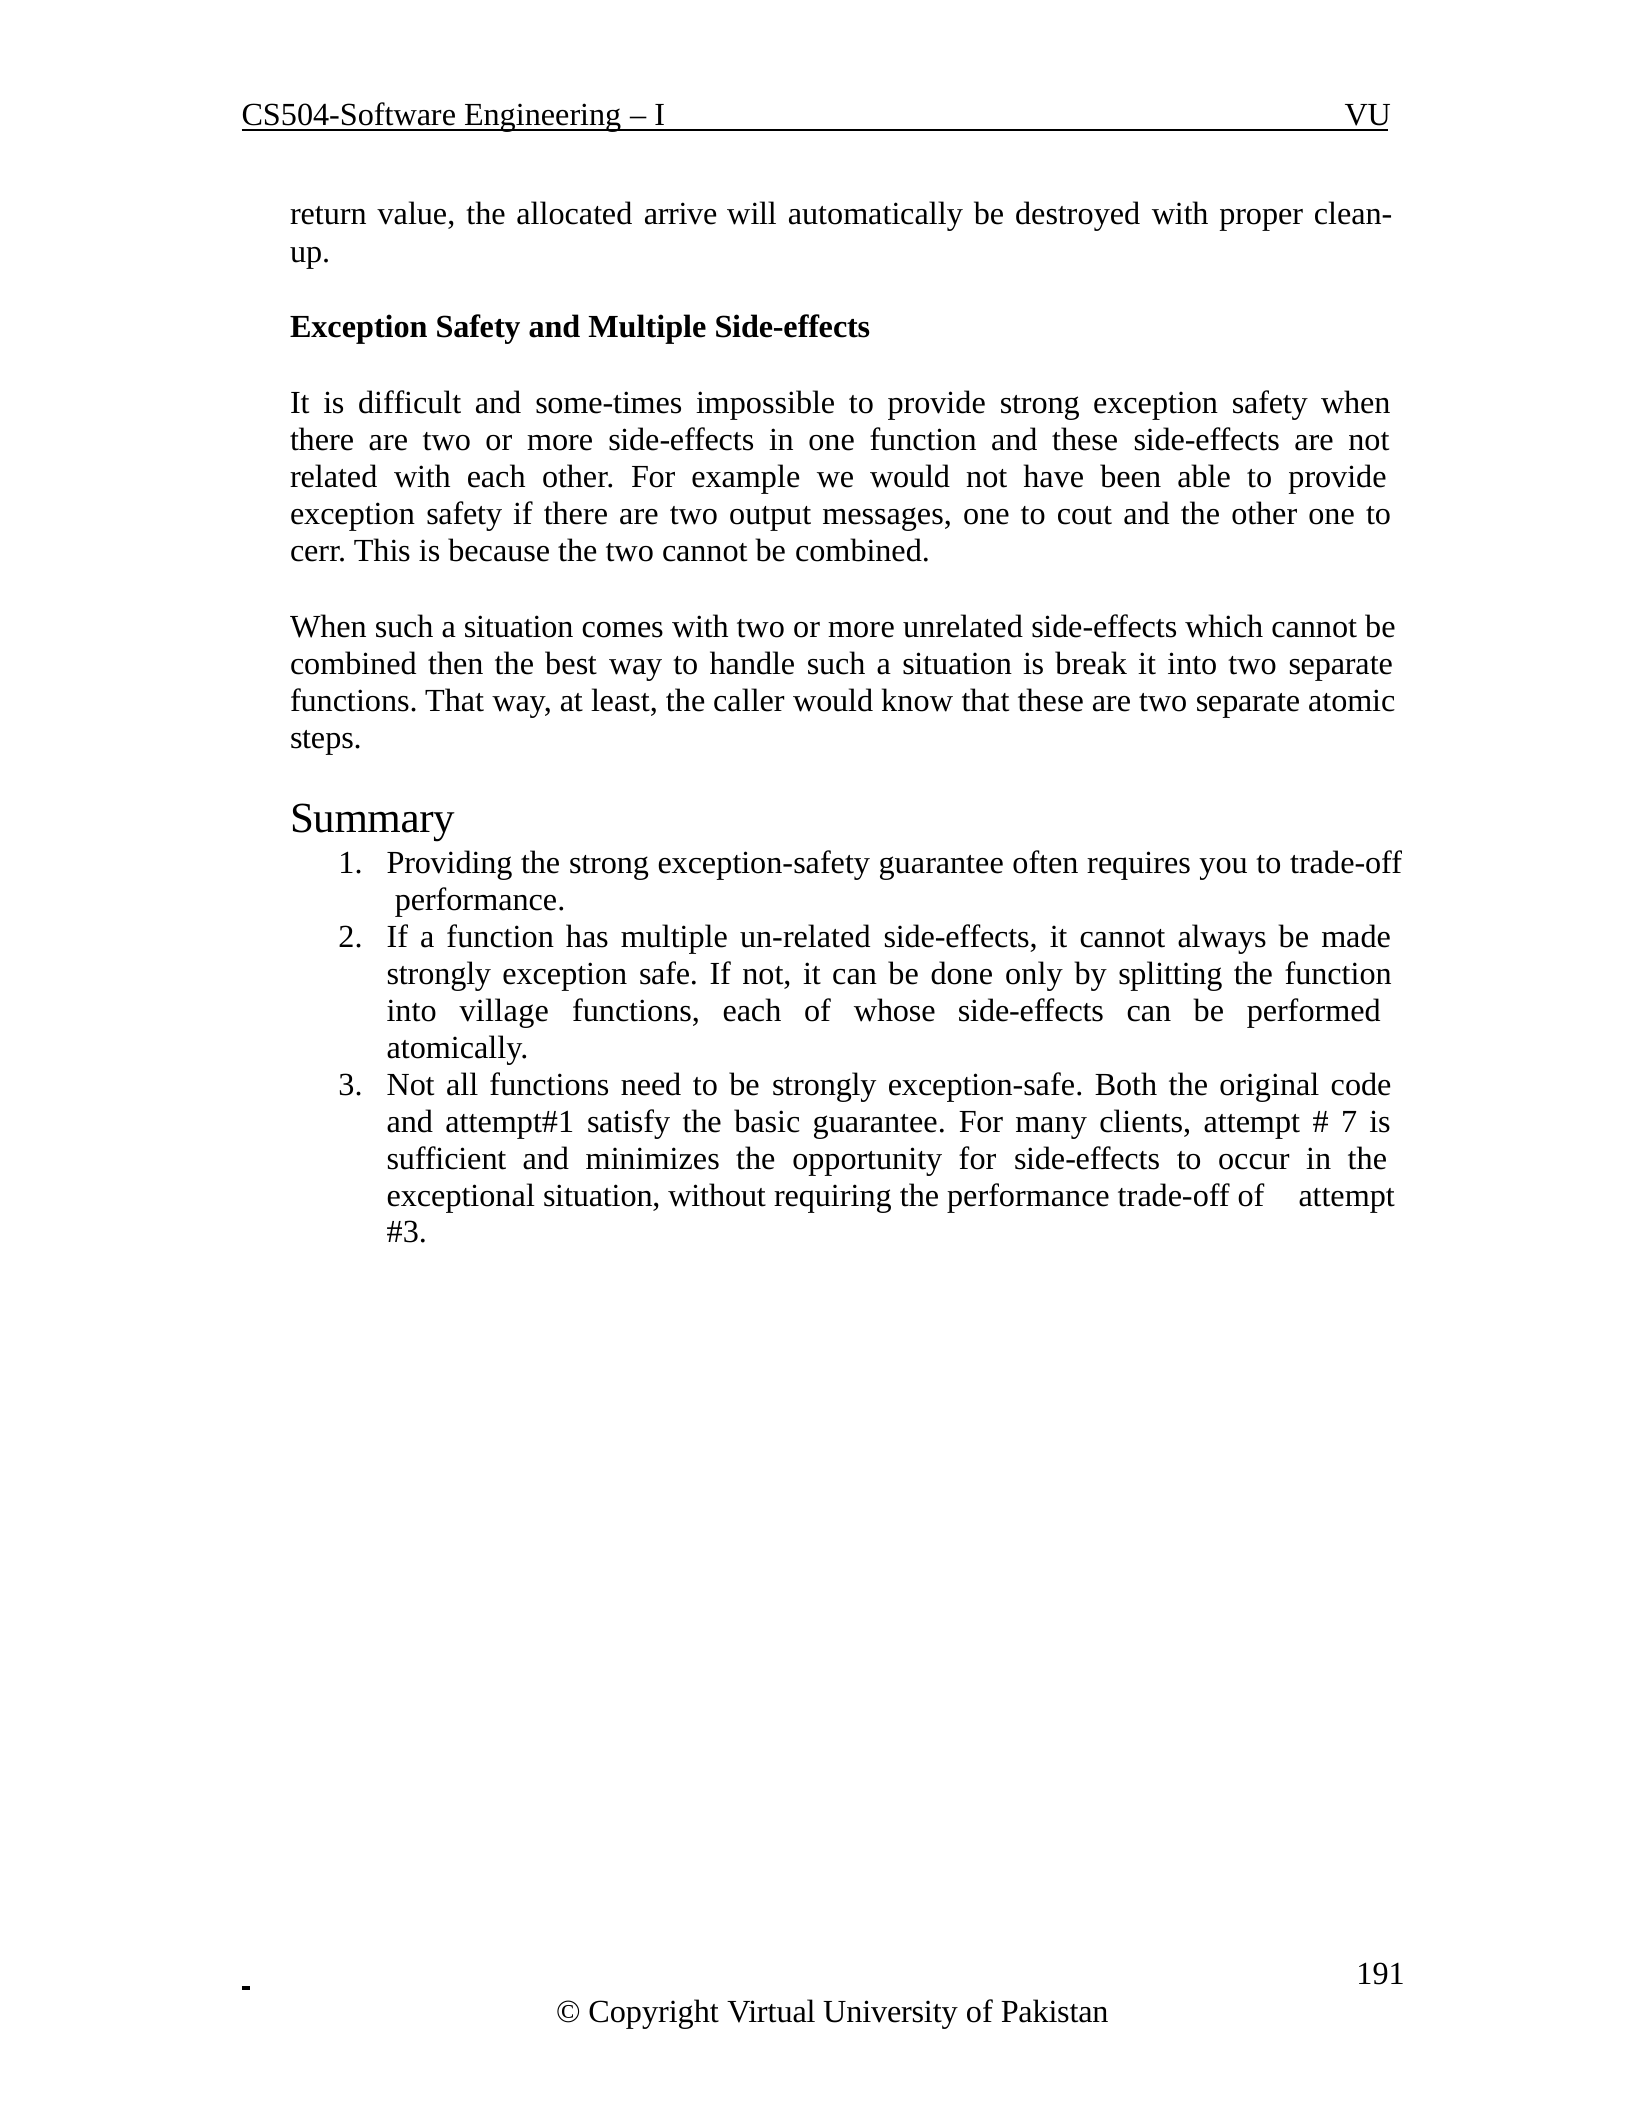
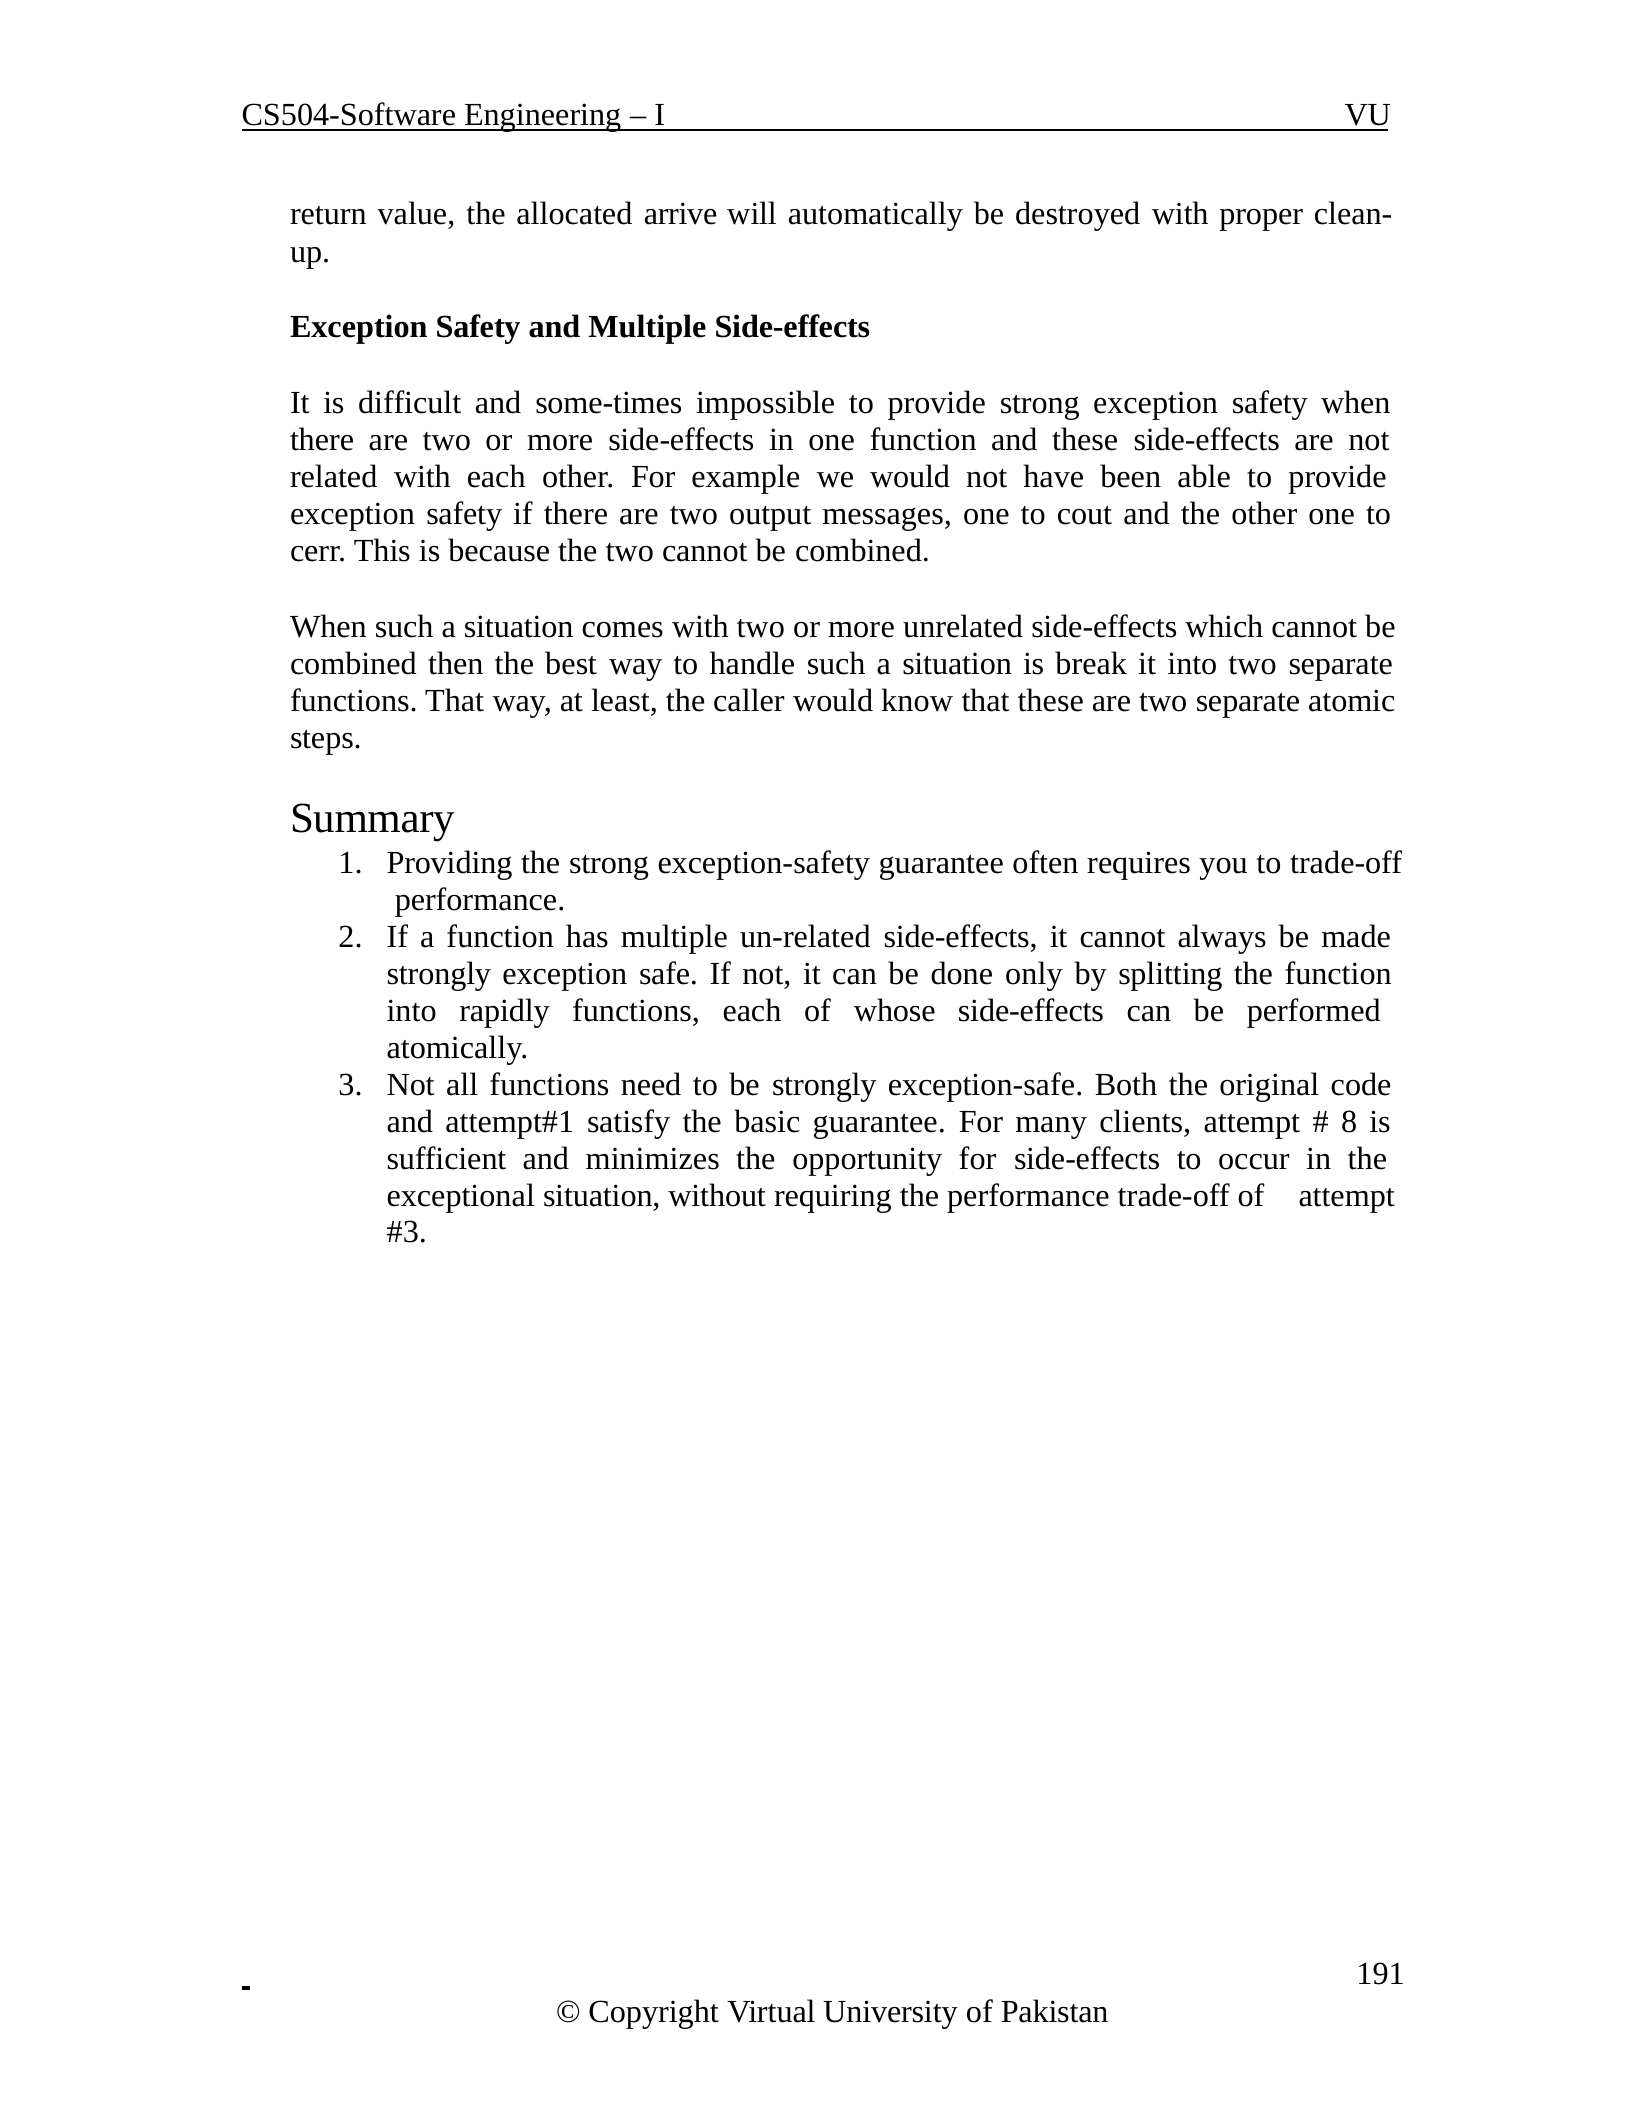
village: village -> rapidly
7: 7 -> 8
